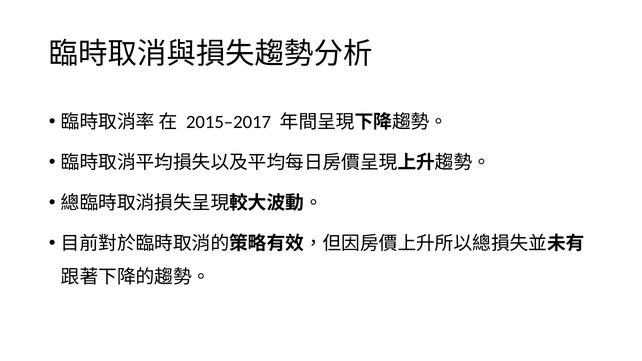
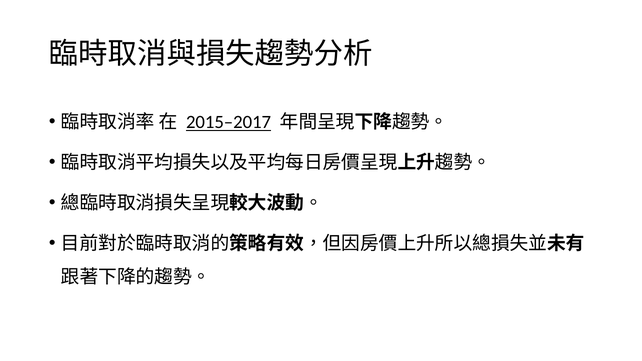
2015–2017 underline: none -> present
